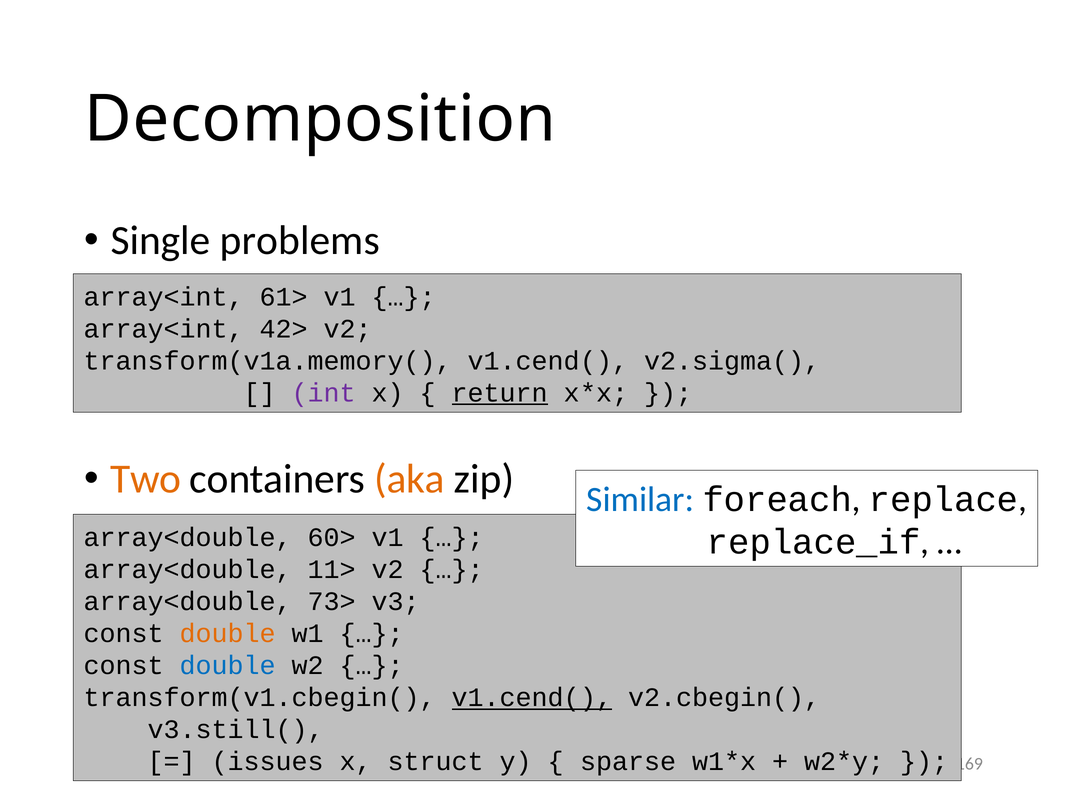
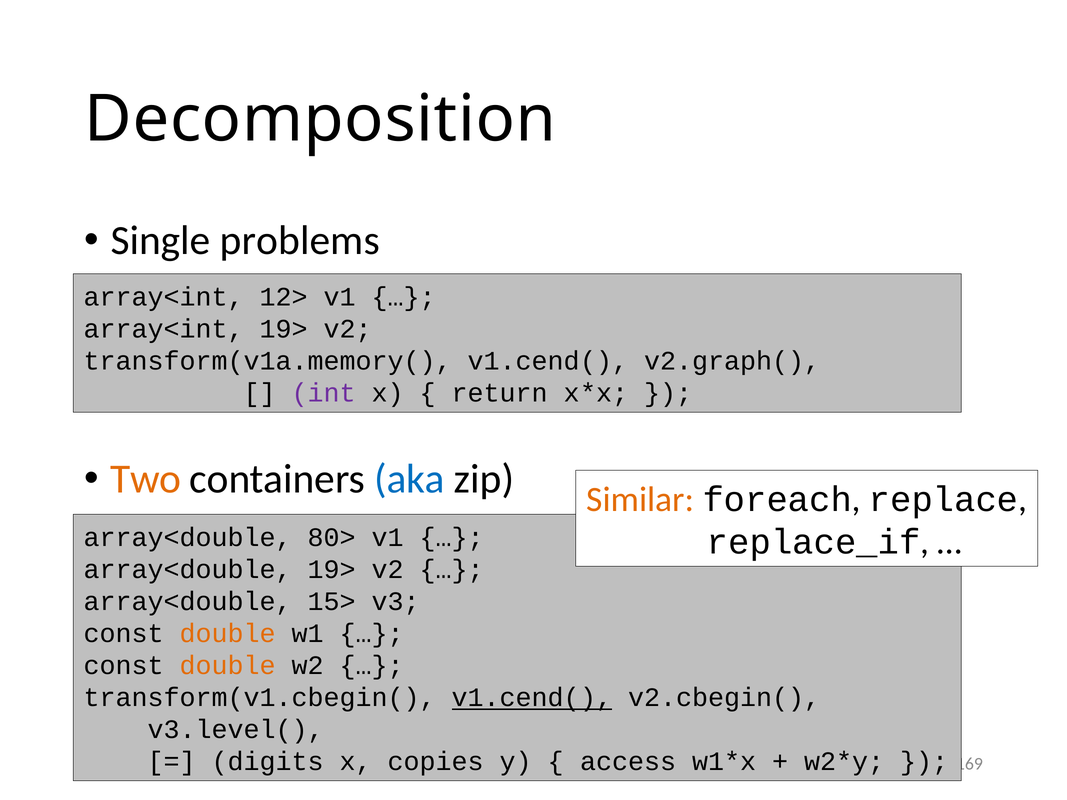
61>: 61> -> 12>
array<int 42>: 42> -> 19>
v2.sigma(: v2.sigma( -> v2.graph(
return underline: present -> none
aka colour: orange -> blue
Similar colour: blue -> orange
60>: 60> -> 80>
array<double 11>: 11> -> 19>
73>: 73> -> 15>
double at (228, 666) colour: blue -> orange
v3.still(: v3.still( -> v3.level(
issues: issues -> digits
struct: struct -> copies
sparse: sparse -> access
